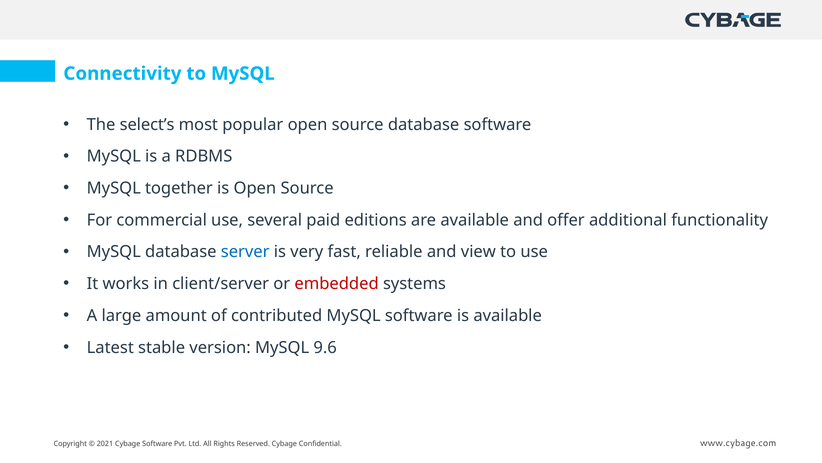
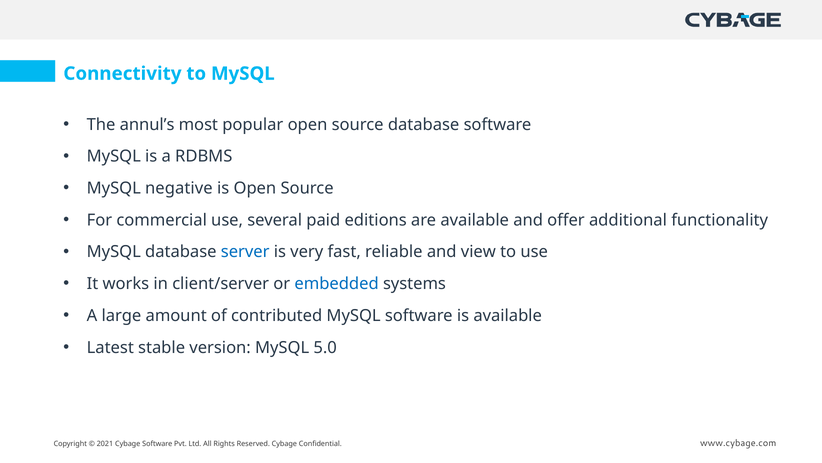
select’s: select’s -> annul’s
together: together -> negative
embedded colour: red -> blue
9.6: 9.6 -> 5.0
